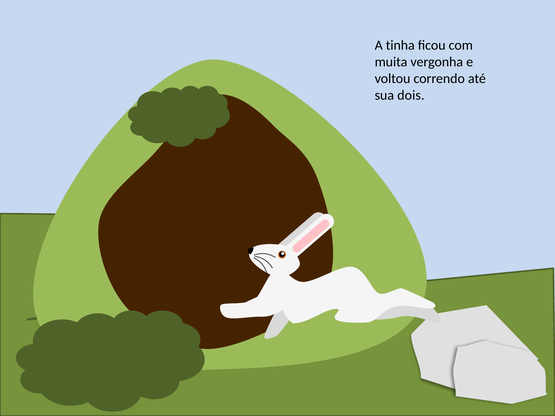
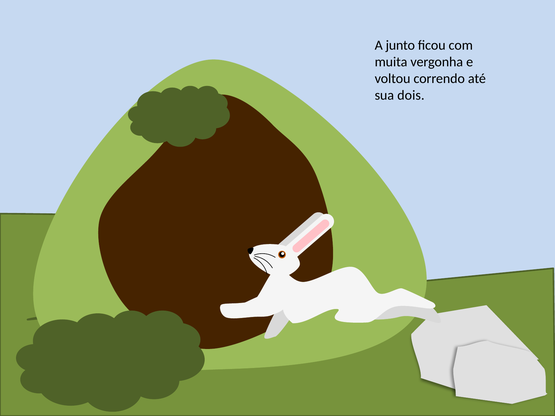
tinha: tinha -> junto
